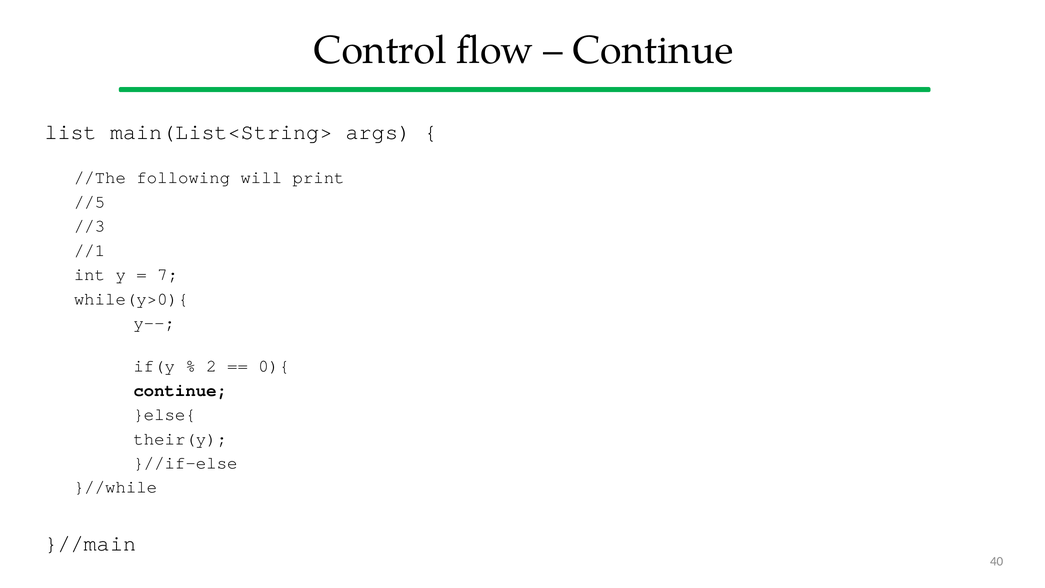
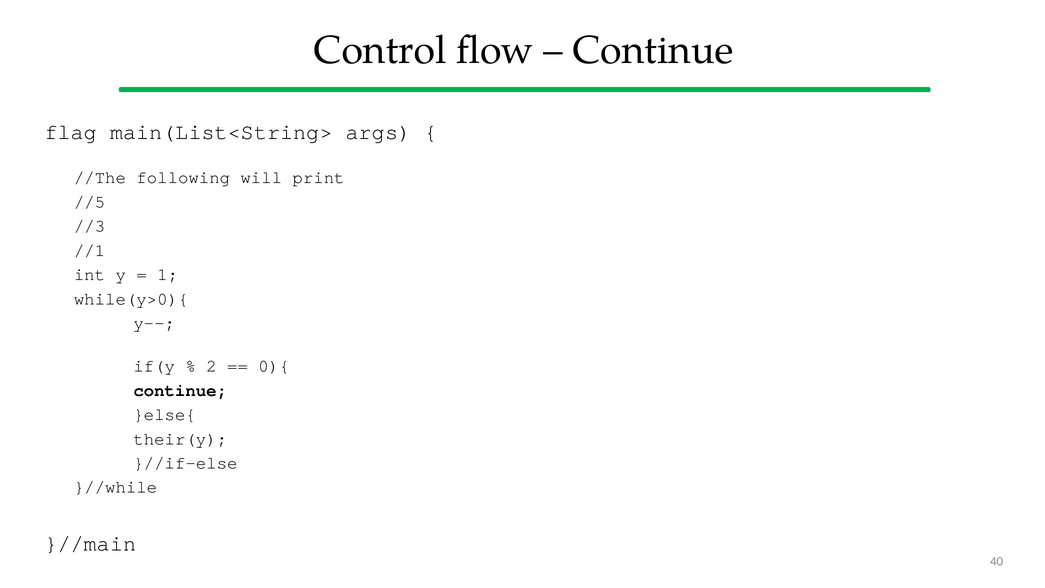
list: list -> flag
7: 7 -> 1
